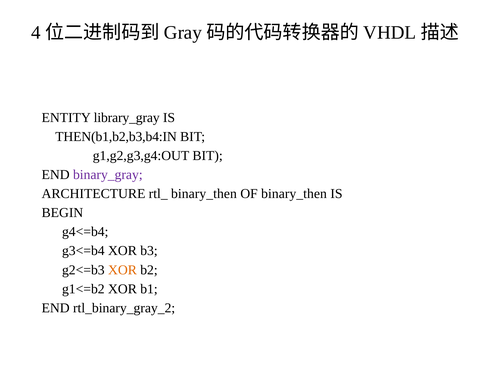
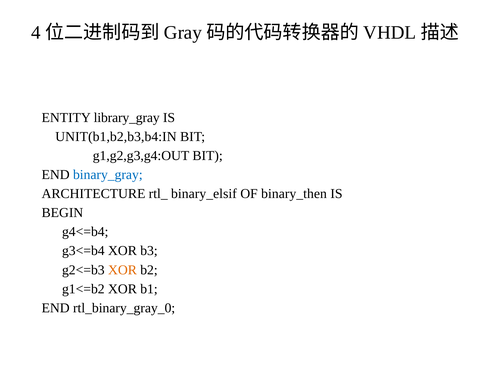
THEN(b1,b2,b3,b4:IN: THEN(b1,b2,b3,b4:IN -> UNIT(b1,b2,b3,b4:IN
binary_gray colour: purple -> blue
rtl_ binary_then: binary_then -> binary_elsif
rtl_binary_gray_2: rtl_binary_gray_2 -> rtl_binary_gray_0
